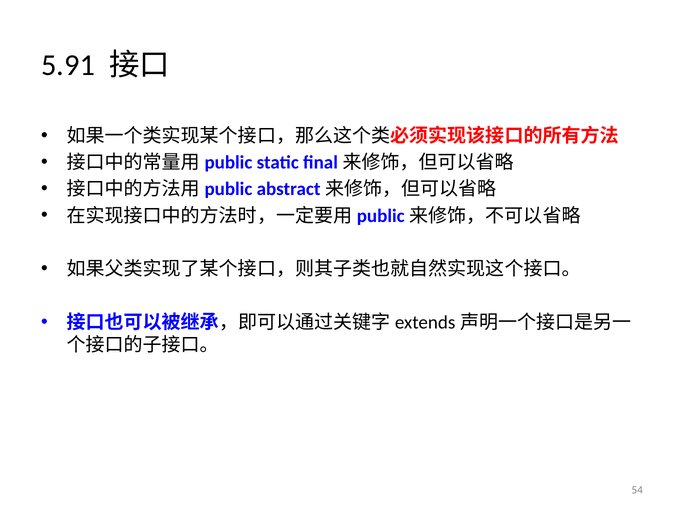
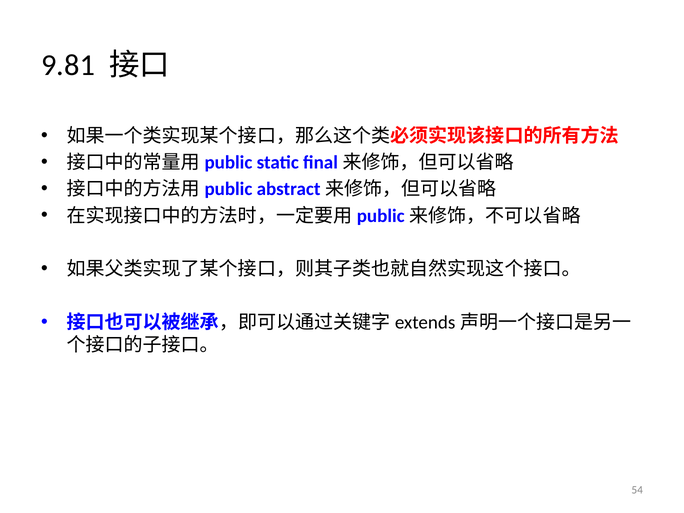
5.91: 5.91 -> 9.81
